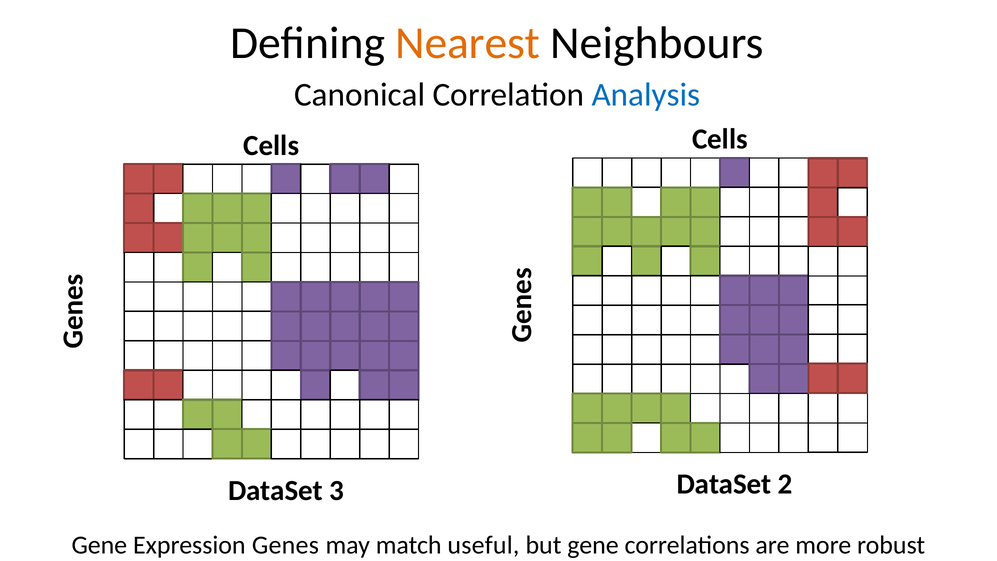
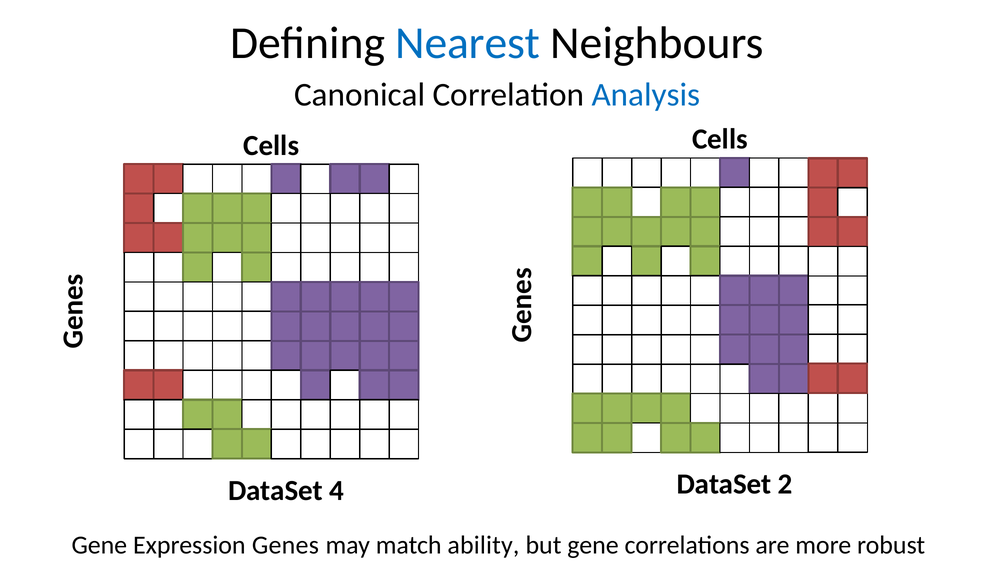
Nearest colour: orange -> blue
3: 3 -> 4
useful: useful -> ability
